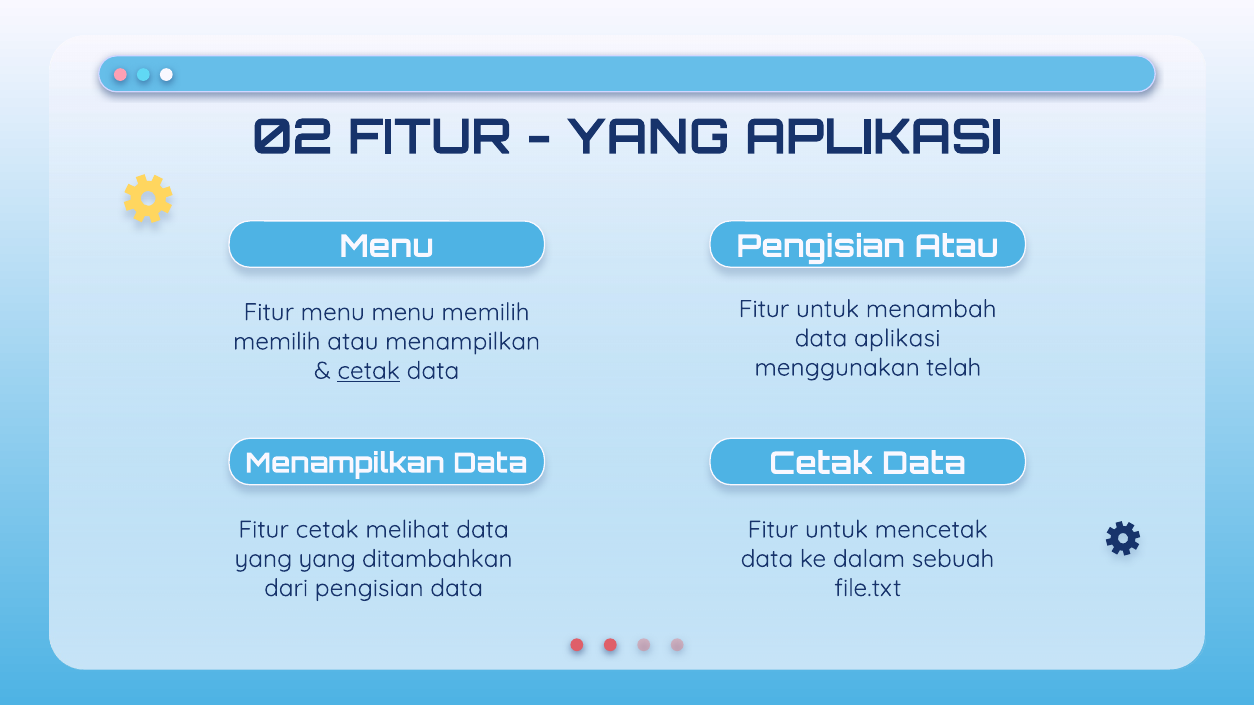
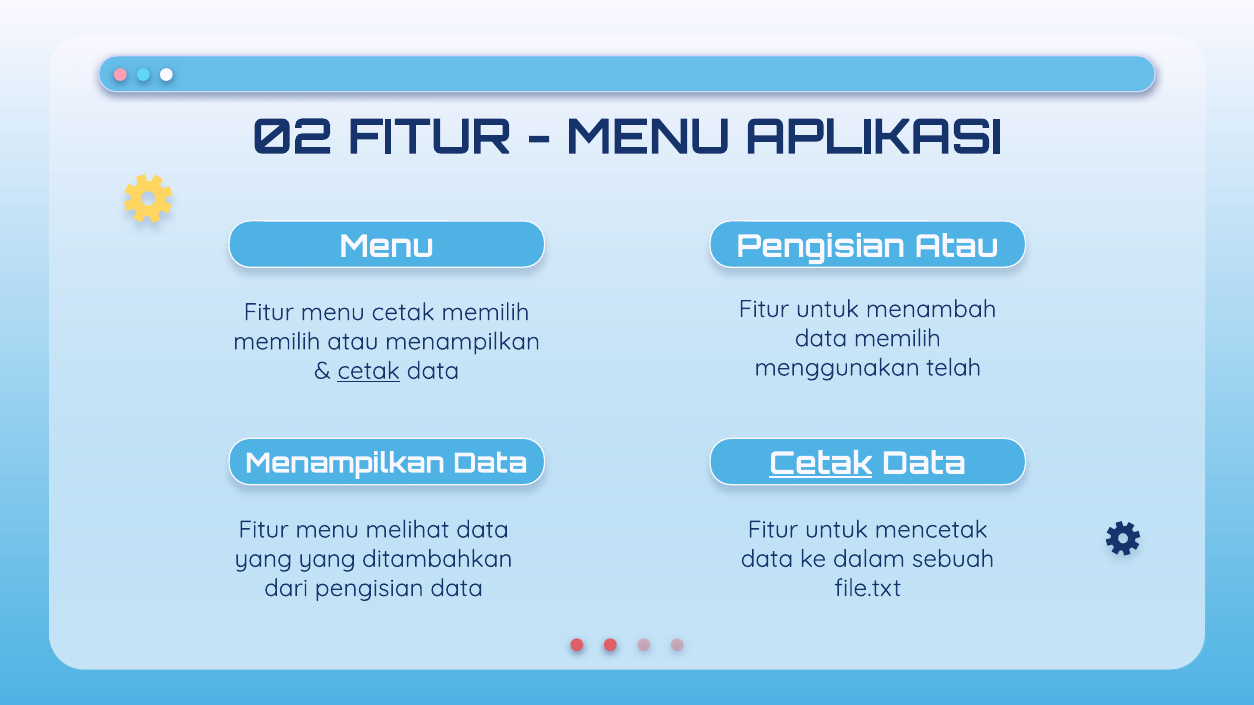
YANG at (648, 138): YANG -> MENU
menu menu: menu -> cetak
data aplikasi: aplikasi -> memilih
Cetak at (821, 464) underline: none -> present
cetak at (327, 530): cetak -> menu
